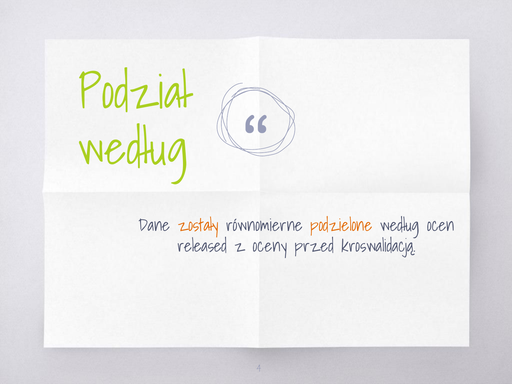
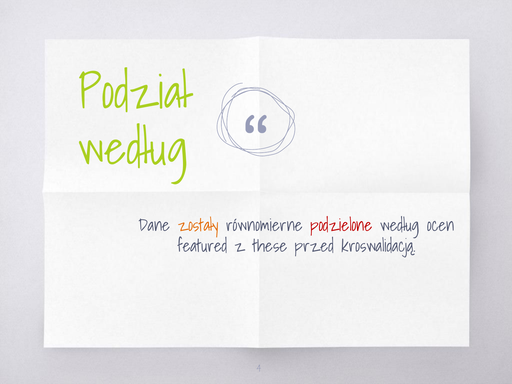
podzielone colour: orange -> red
released: released -> featured
oceny: oceny -> these
